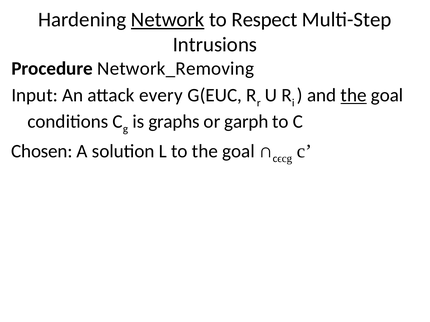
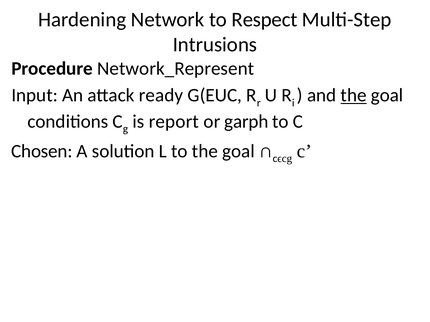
Network underline: present -> none
Network_Removing: Network_Removing -> Network_Represent
every: every -> ready
graphs: graphs -> report
